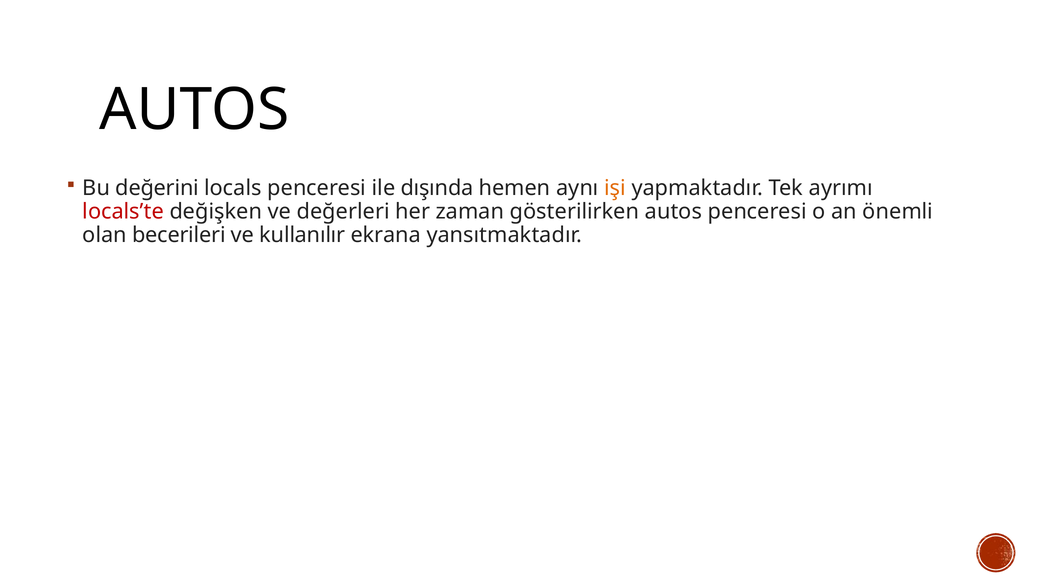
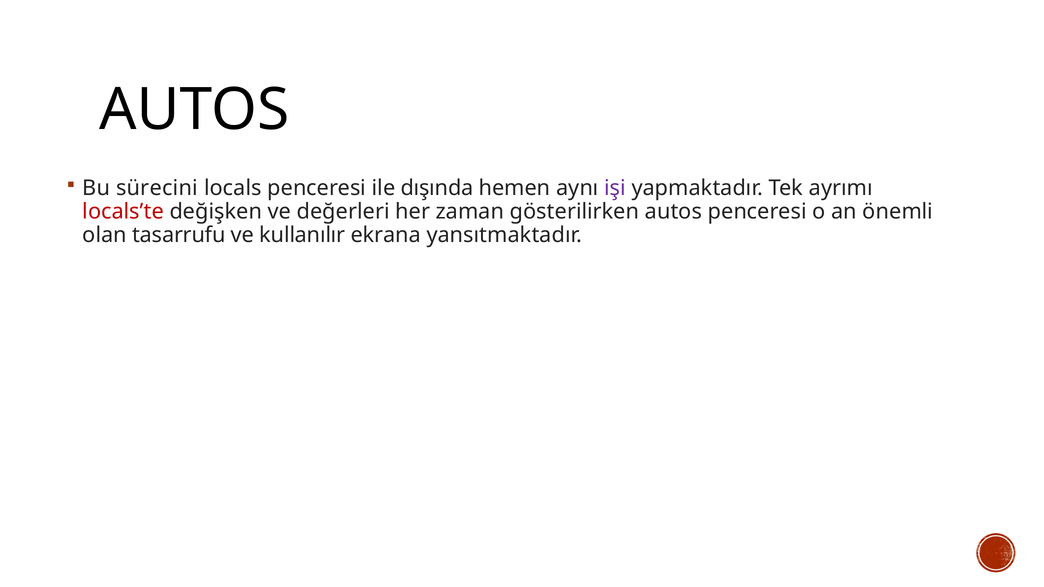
değerini: değerini -> sürecini
işi colour: orange -> purple
becerileri: becerileri -> tasarrufu
